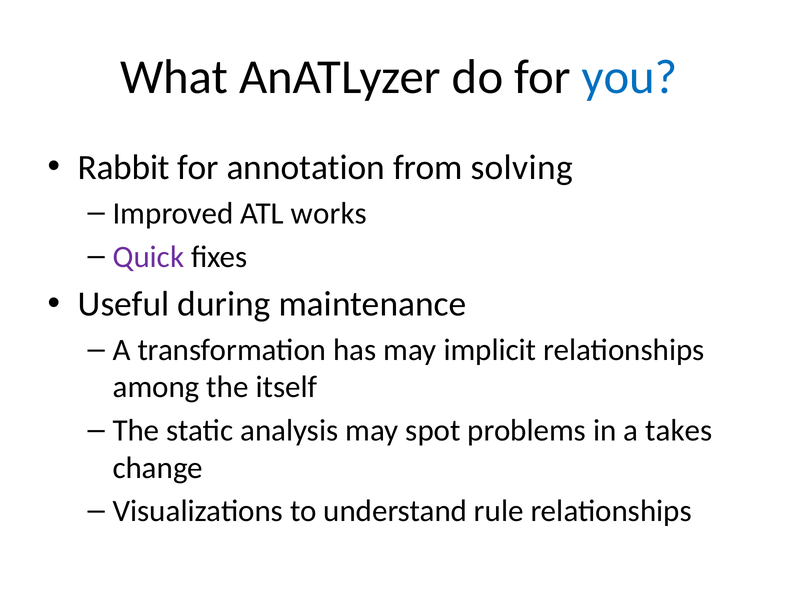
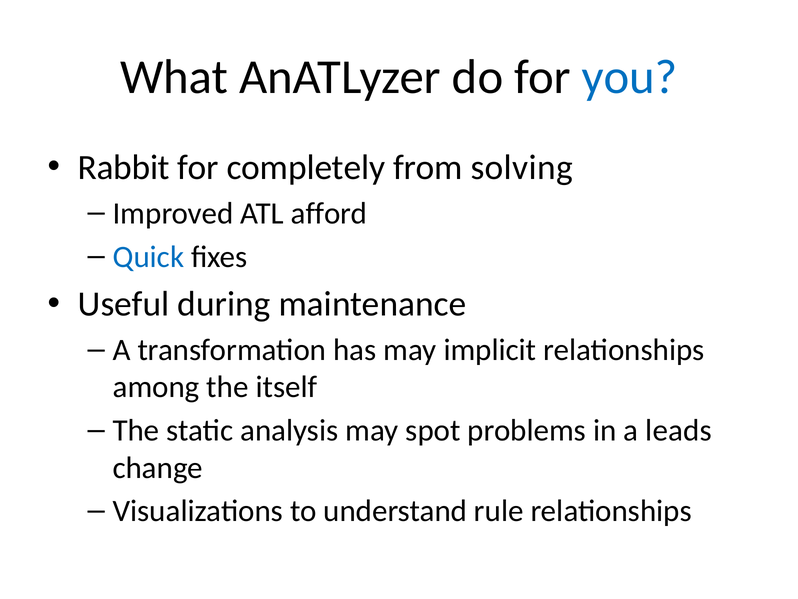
annotation: annotation -> completely
works: works -> afford
Quick colour: purple -> blue
takes: takes -> leads
